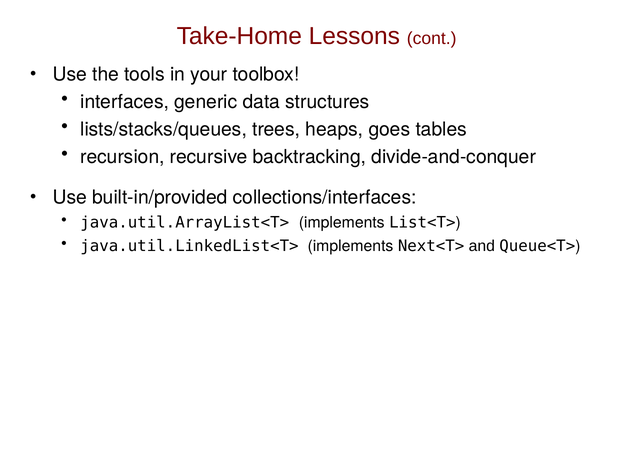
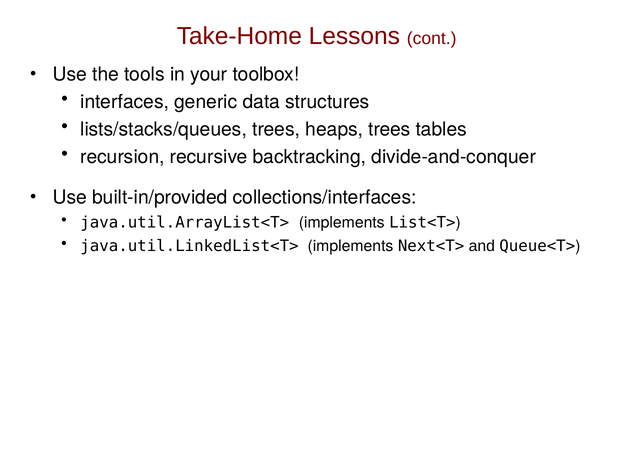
heaps goes: goes -> trees
